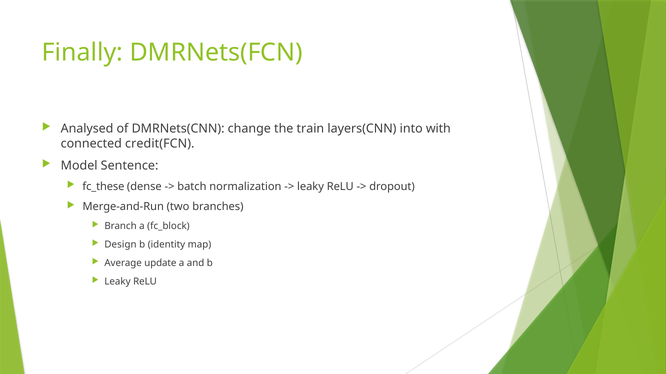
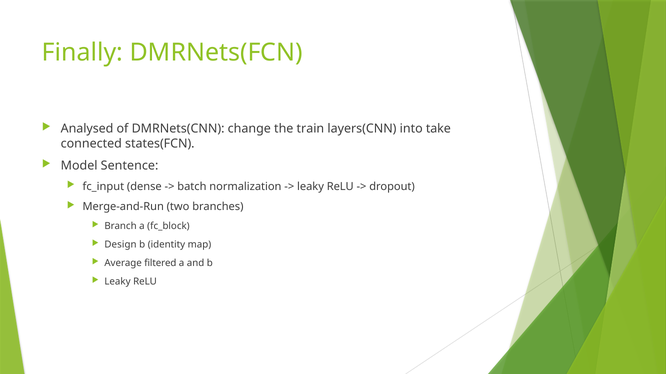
with: with -> take
credit(FCN: credit(FCN -> states(FCN
fc_these: fc_these -> fc_input
update: update -> filtered
